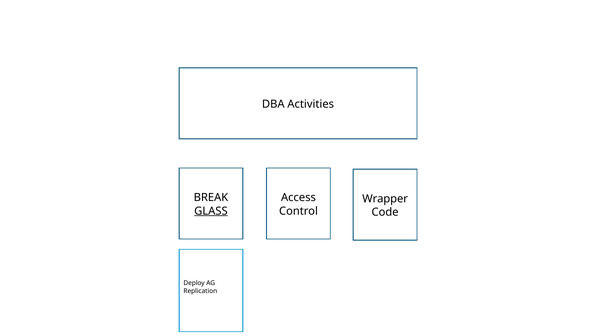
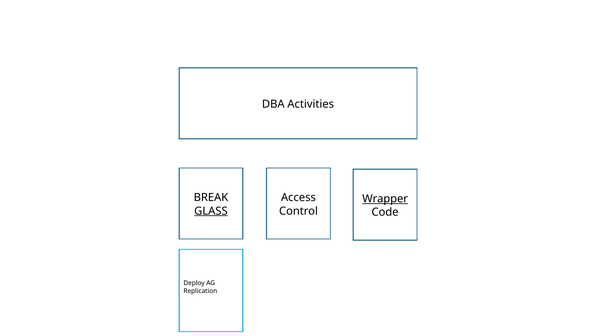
Wrapper underline: none -> present
